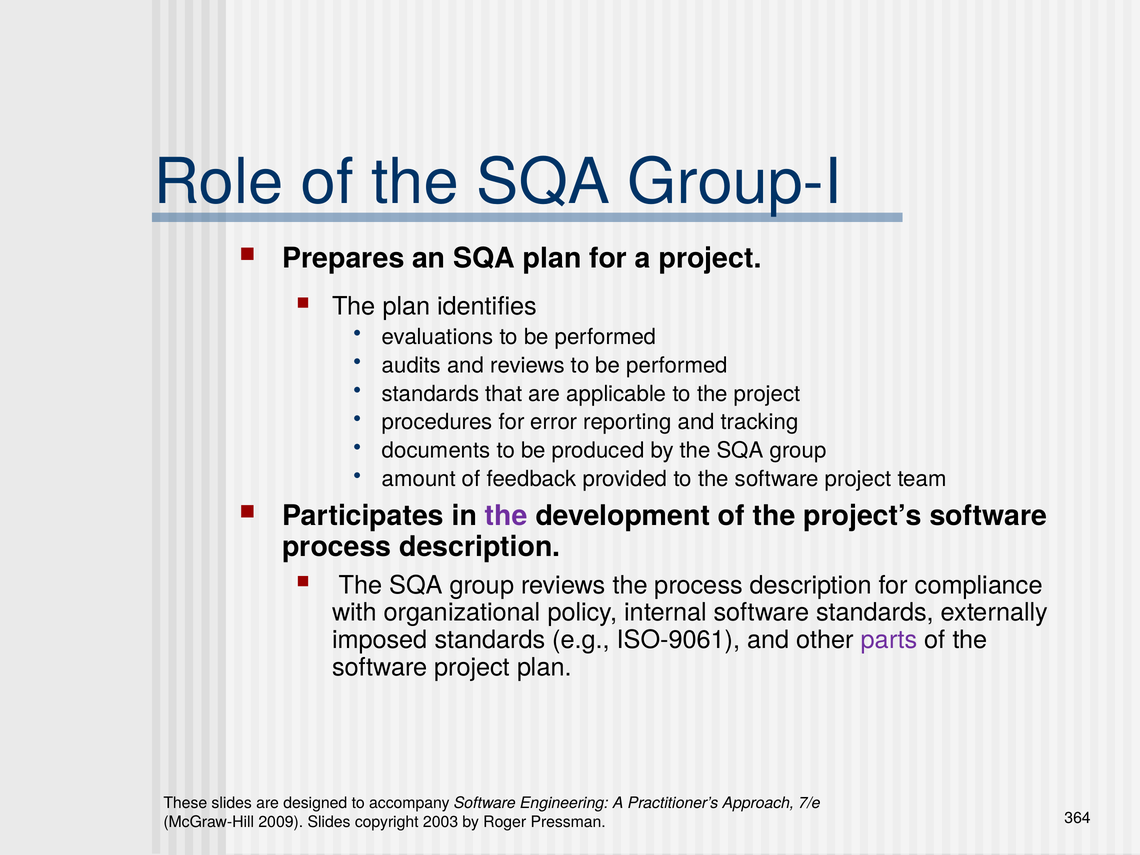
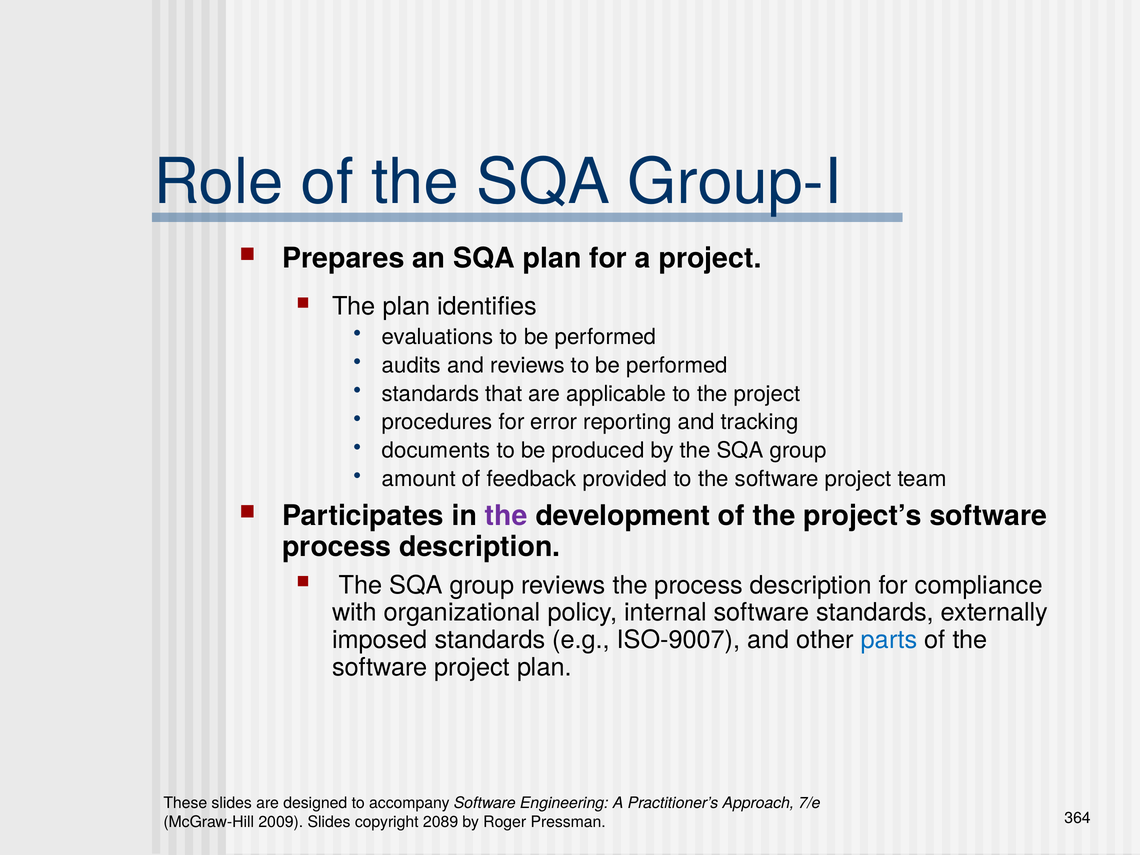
ISO-9061: ISO-9061 -> ISO-9007
parts colour: purple -> blue
2003: 2003 -> 2089
